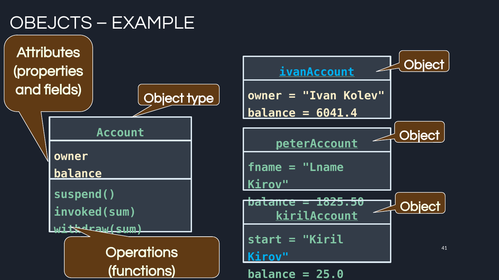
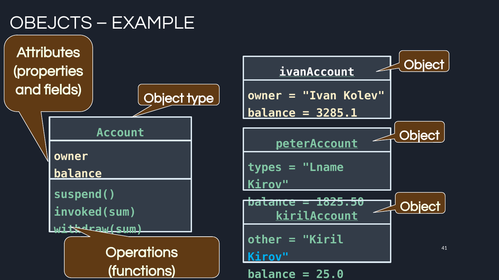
ivanAccount colour: light blue -> white
6041.4: 6041.4 -> 3285.1
fname: fname -> types
start: start -> other
